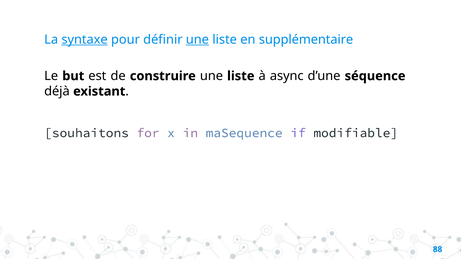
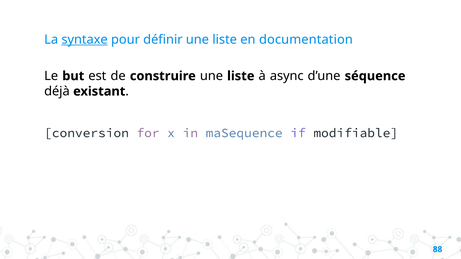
une at (197, 40) underline: present -> none
supplémentaire: supplémentaire -> documentation
souhaitons: souhaitons -> conversion
